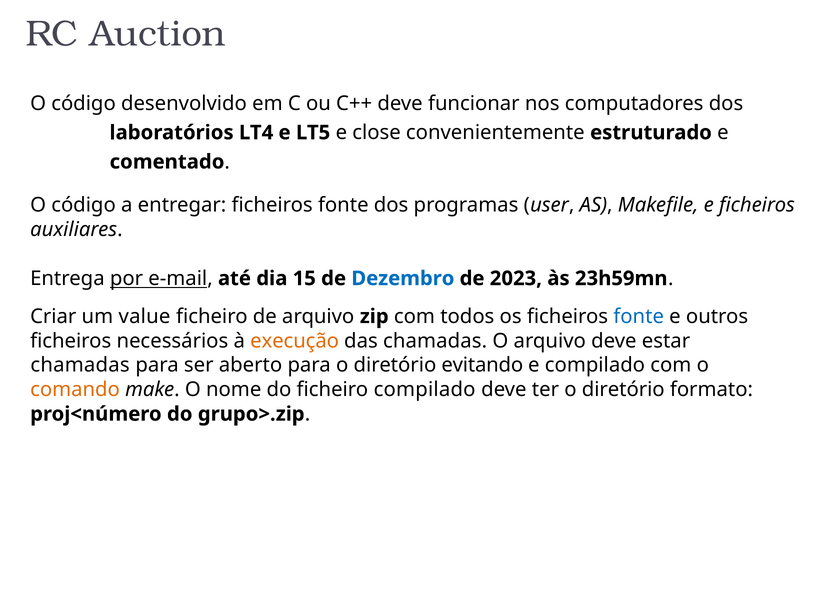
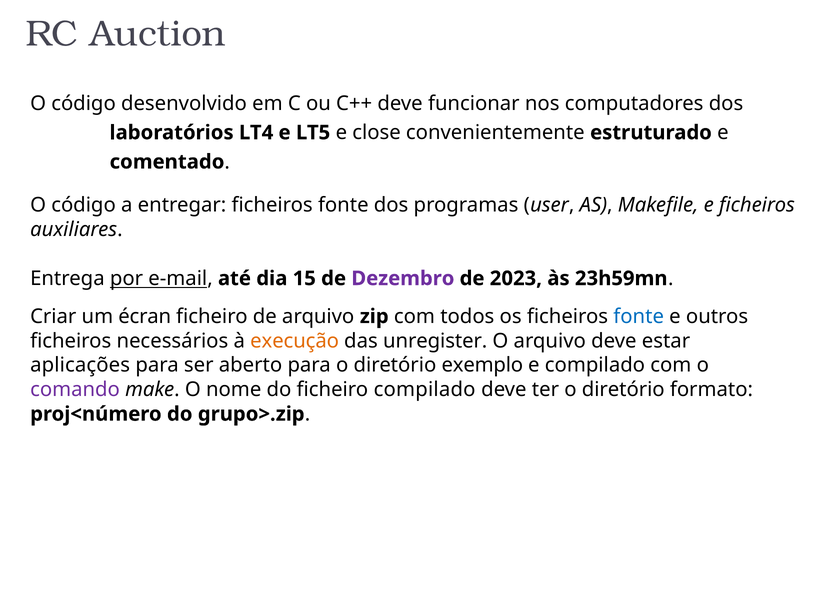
Dezembro colour: blue -> purple
value: value -> écran
das chamadas: chamadas -> unregister
chamadas at (80, 365): chamadas -> aplicações
evitando: evitando -> exemplo
comando colour: orange -> purple
